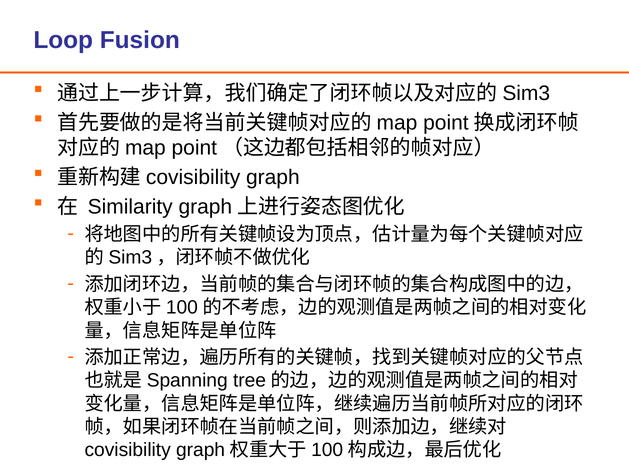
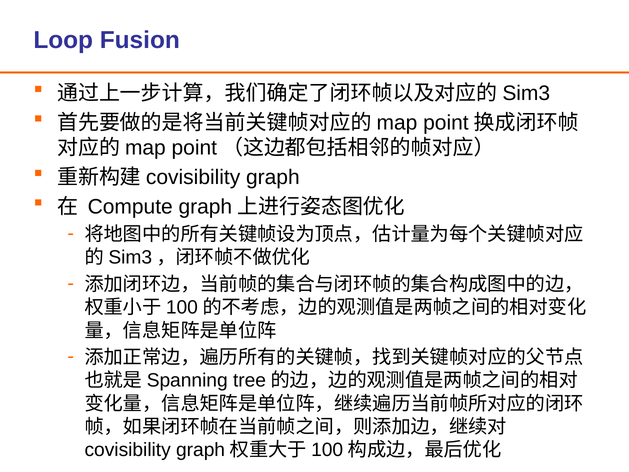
Similarity: Similarity -> Compute
